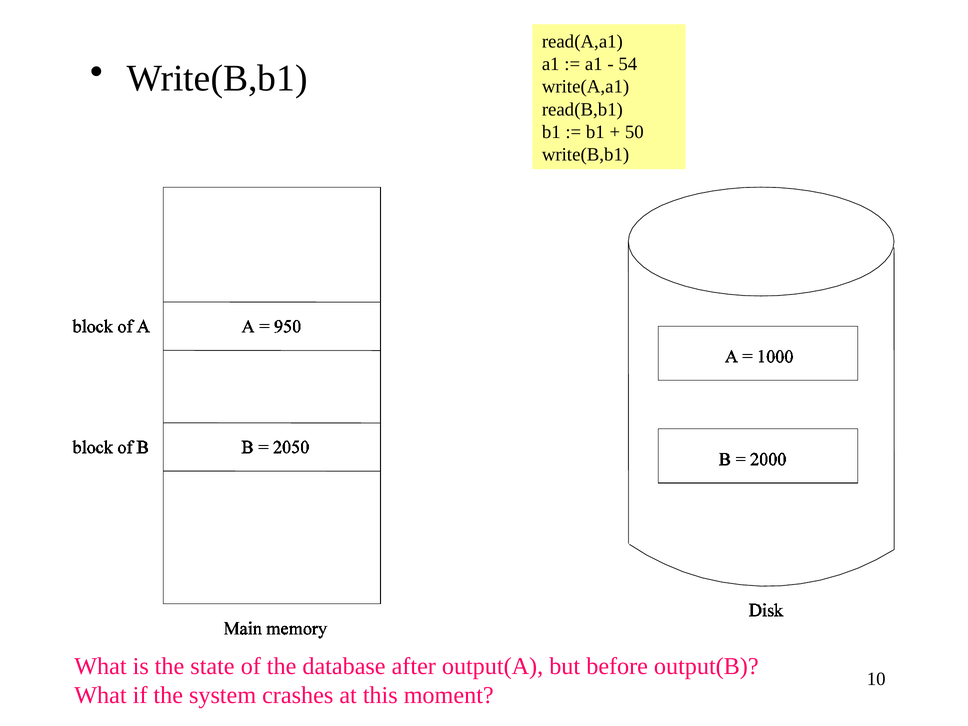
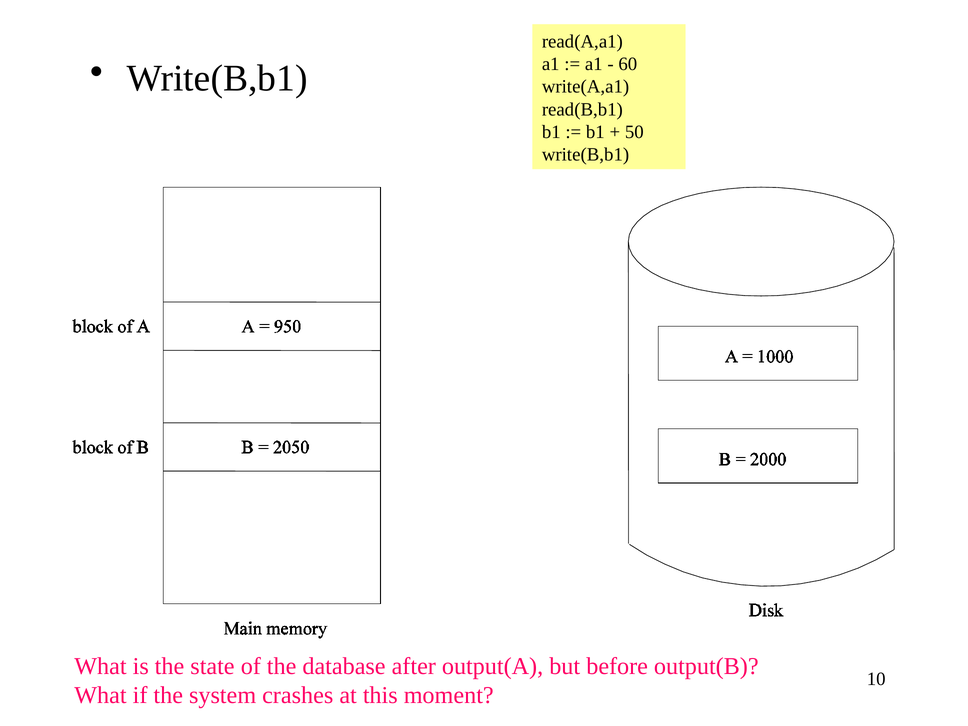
54: 54 -> 60
